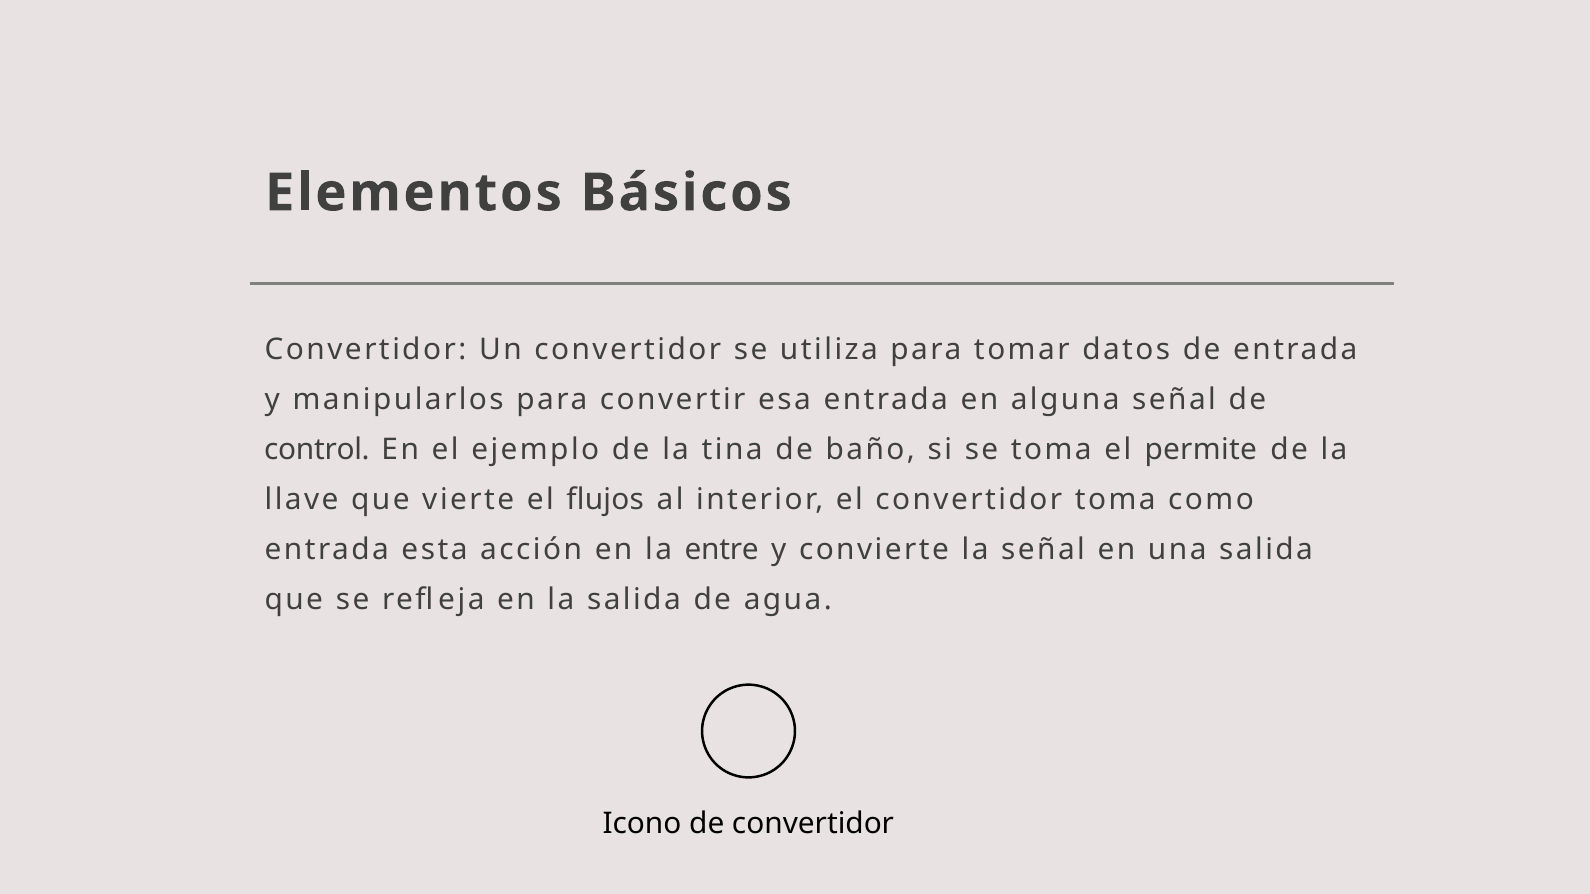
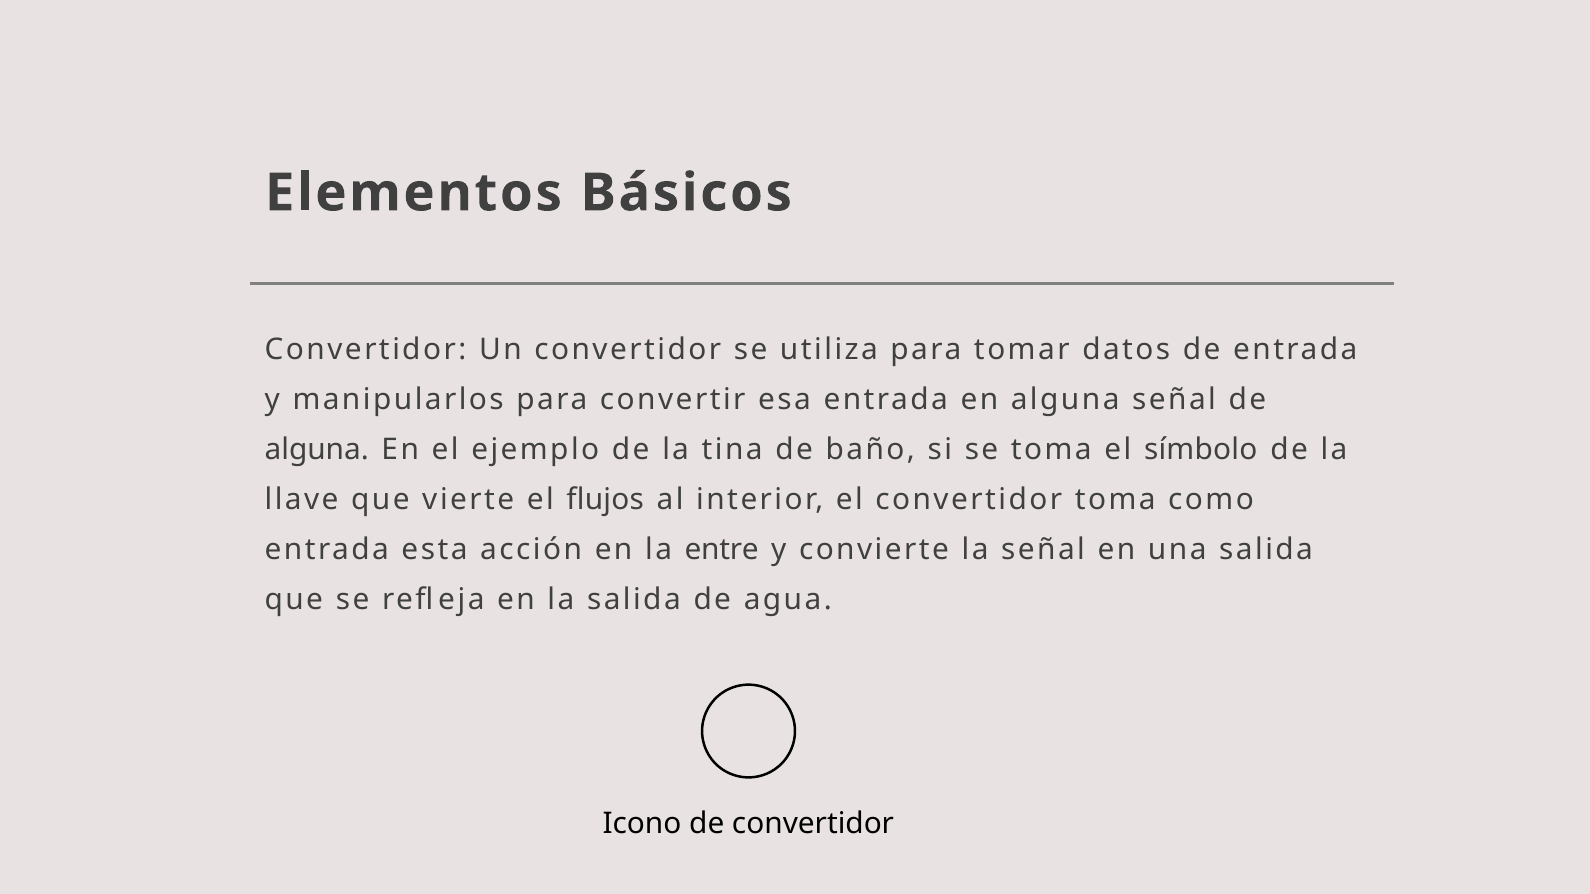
control at (317, 450): control -> alguna
permite: permite -> símbolo
